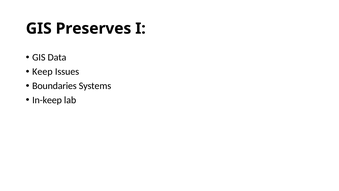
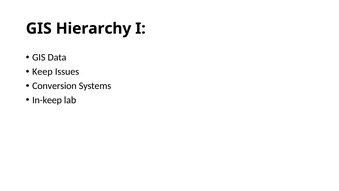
Preserves: Preserves -> Hierarchy
Boundaries: Boundaries -> Conversion
